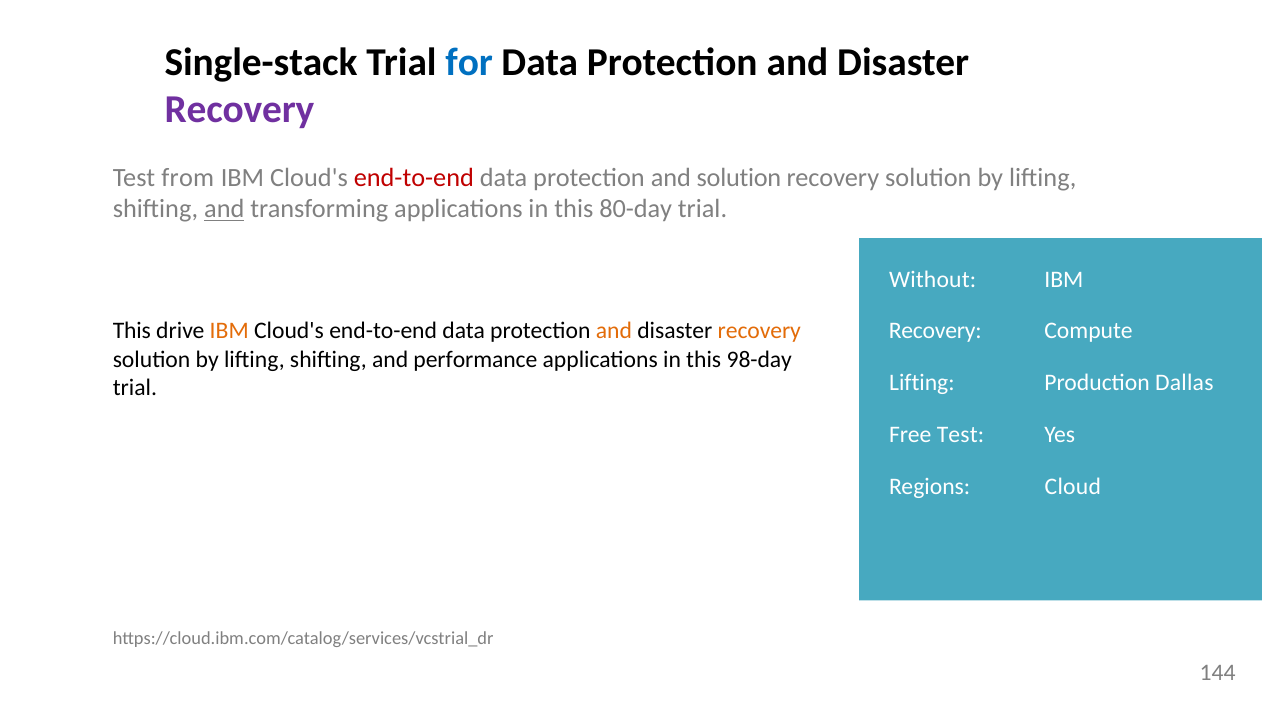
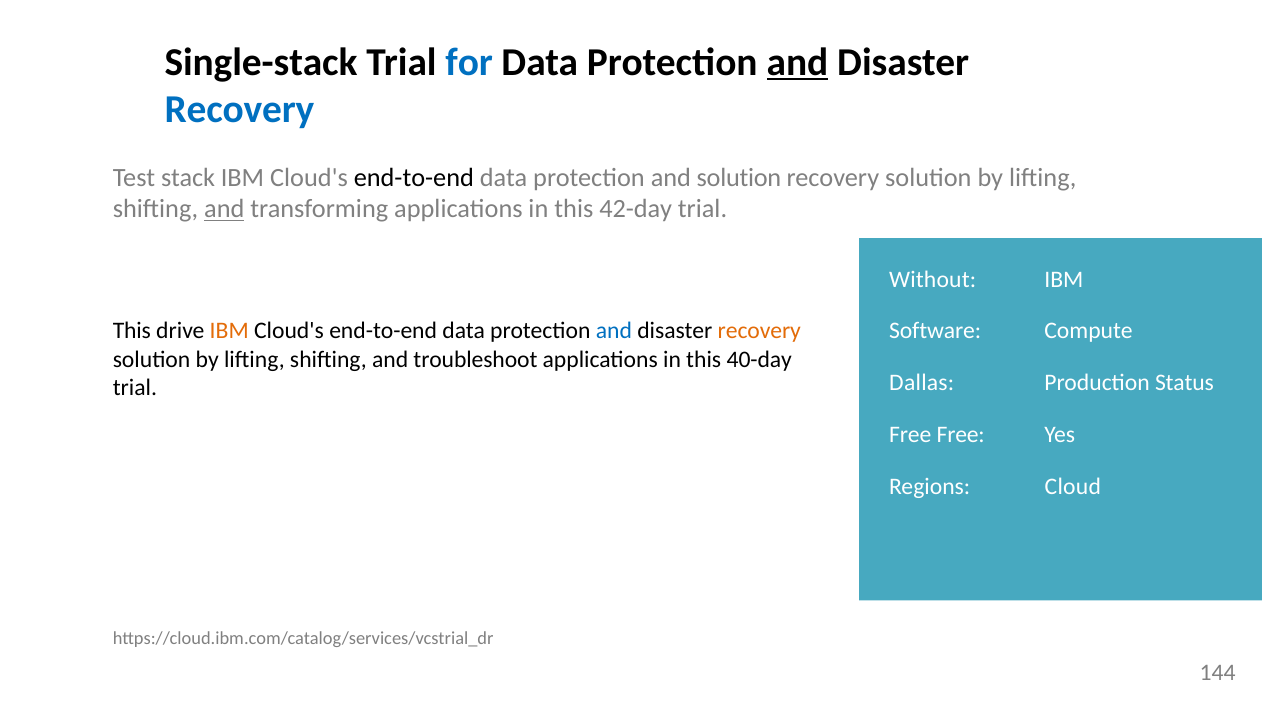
and at (797, 62) underline: none -> present
Recovery at (239, 109) colour: purple -> blue
from: from -> stack
end-to-end at (414, 178) colour: red -> black
80-day: 80-day -> 42-day
and at (614, 331) colour: orange -> blue
Recovery at (935, 331): Recovery -> Software
performance: performance -> troubleshoot
98-day: 98-day -> 40-day
Lifting at (922, 383): Lifting -> Dallas
Dallas: Dallas -> Status
Free Test: Test -> Free
